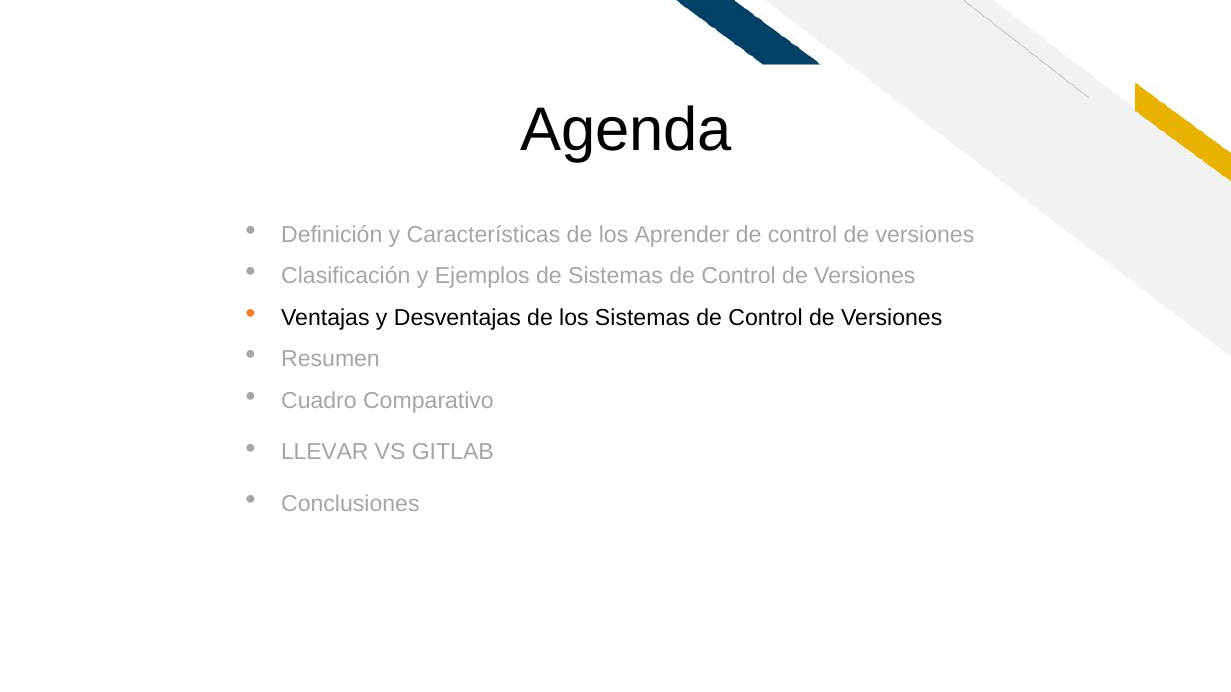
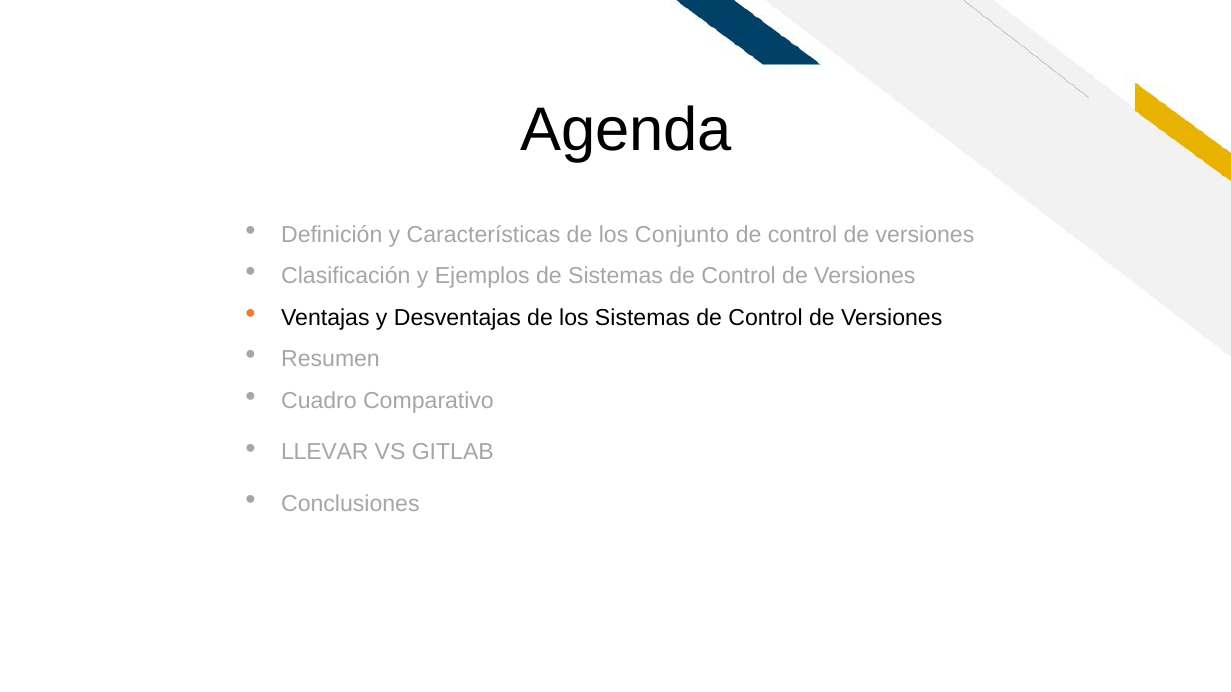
Aprender: Aprender -> Conjunto
